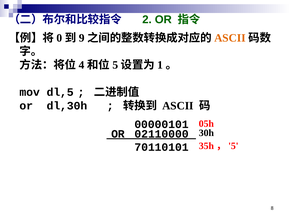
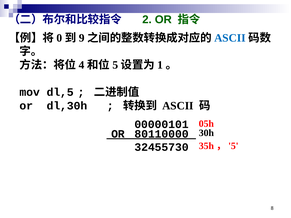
ASCII at (230, 38) colour: orange -> blue
02110000: 02110000 -> 80110000
70110101: 70110101 -> 32455730
